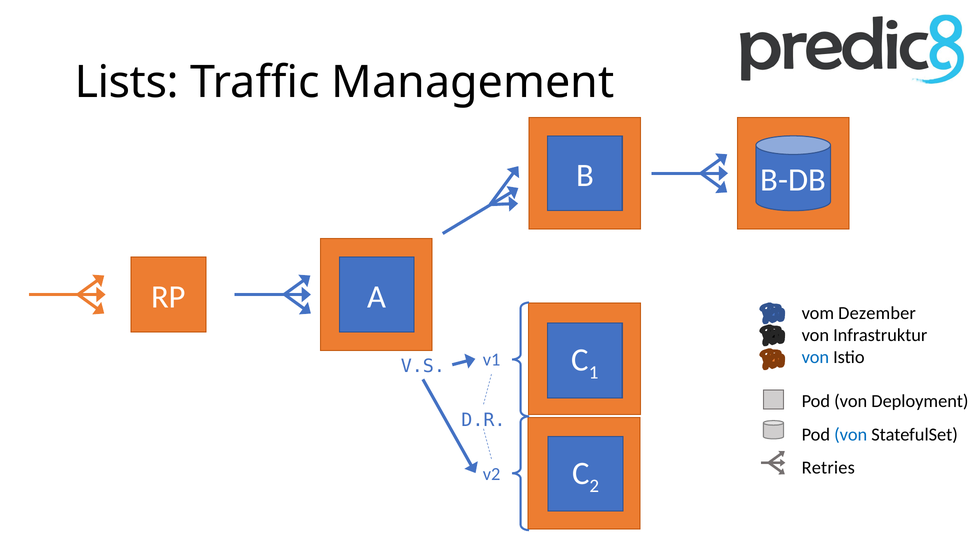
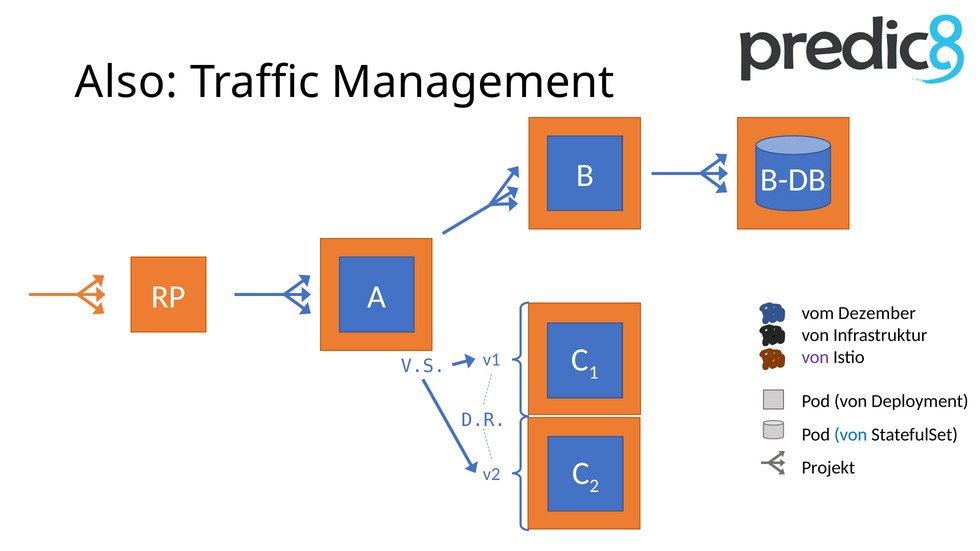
Lists: Lists -> Also
von at (815, 357) colour: blue -> purple
Retries: Retries -> Projekt
